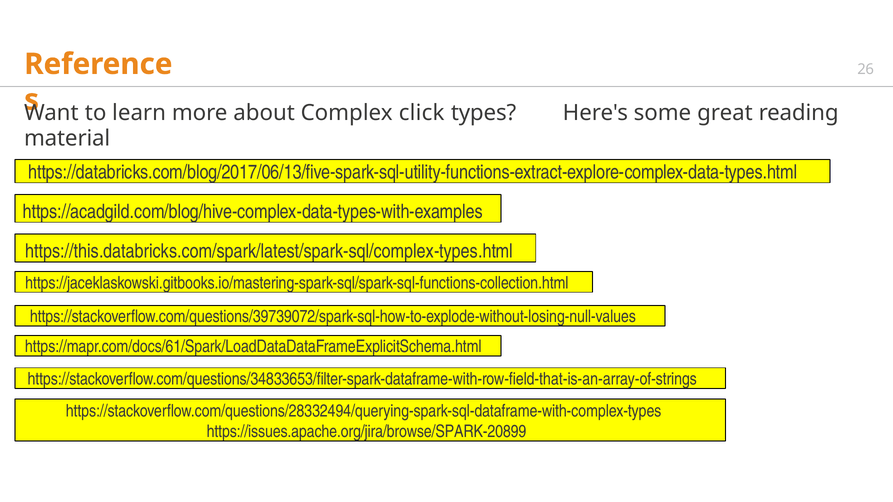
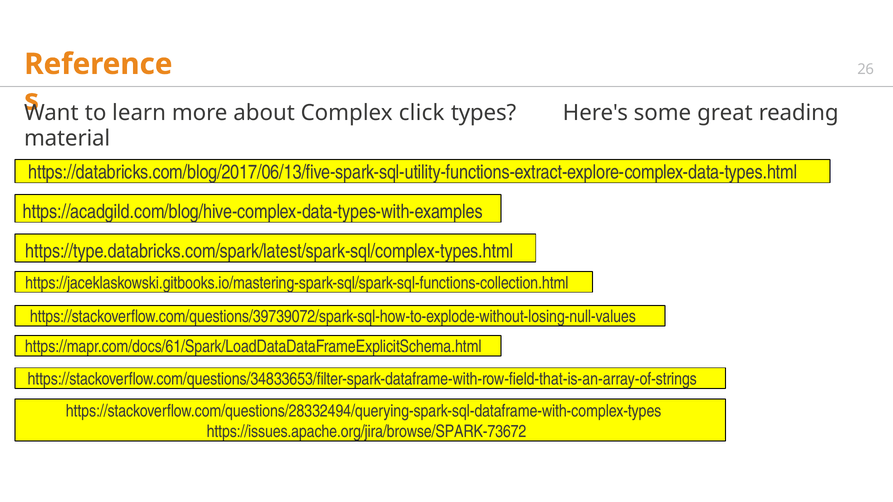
https://this.databricks.com/spark/latest/spark-sql/complex-types.html: https://this.databricks.com/spark/latest/spark-sql/complex-types.html -> https://type.databricks.com/spark/latest/spark-sql/complex-types.html
https://issues.apache.org/jira/browse/SPARK-20899: https://issues.apache.org/jira/browse/SPARK-20899 -> https://issues.apache.org/jira/browse/SPARK-73672
